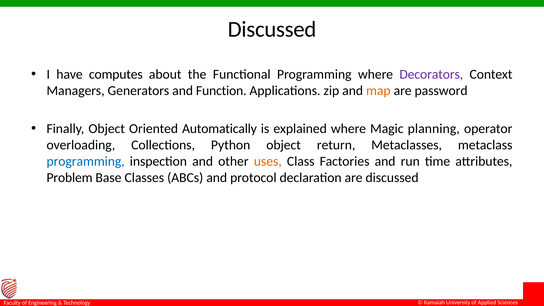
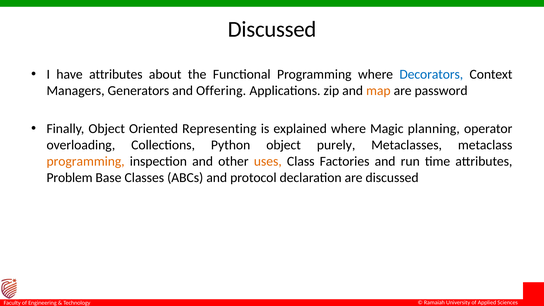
have computes: computes -> attributes
Decorators colour: purple -> blue
Function: Function -> Offering
Automatically: Automatically -> Representing
return: return -> purely
programming at (86, 161) colour: blue -> orange
